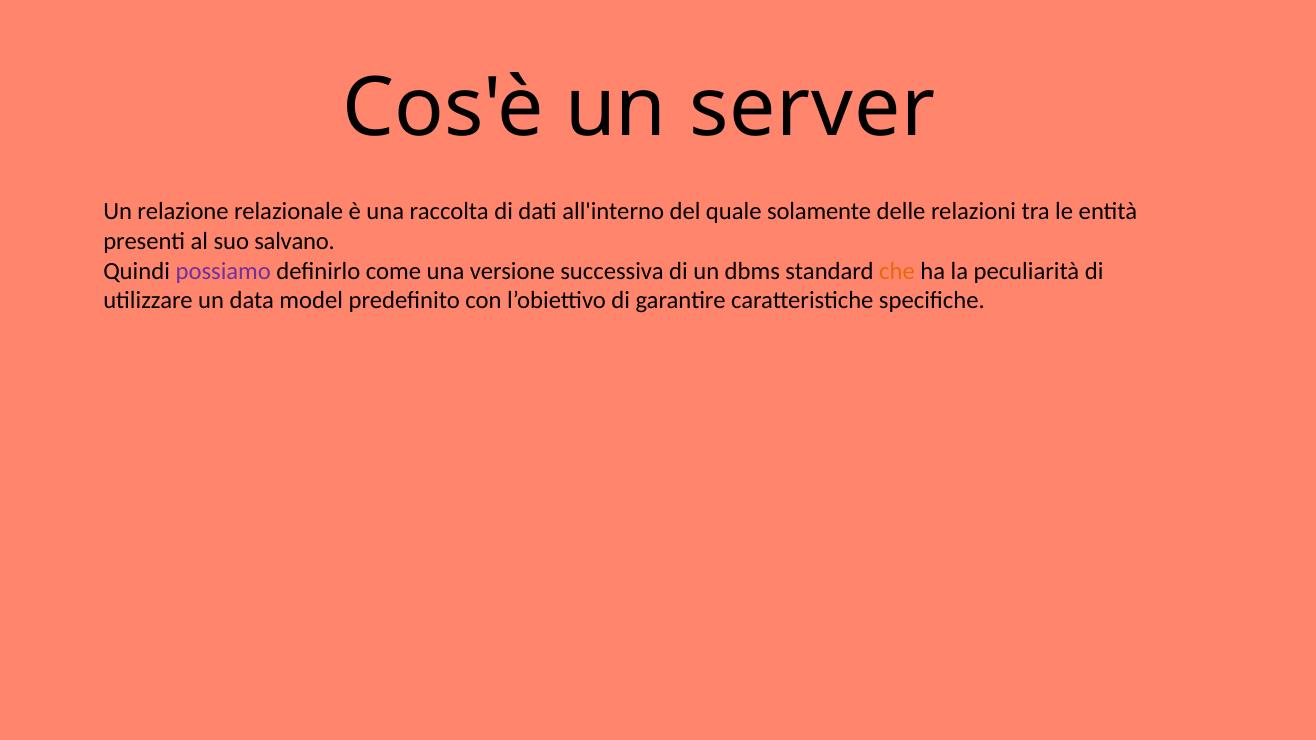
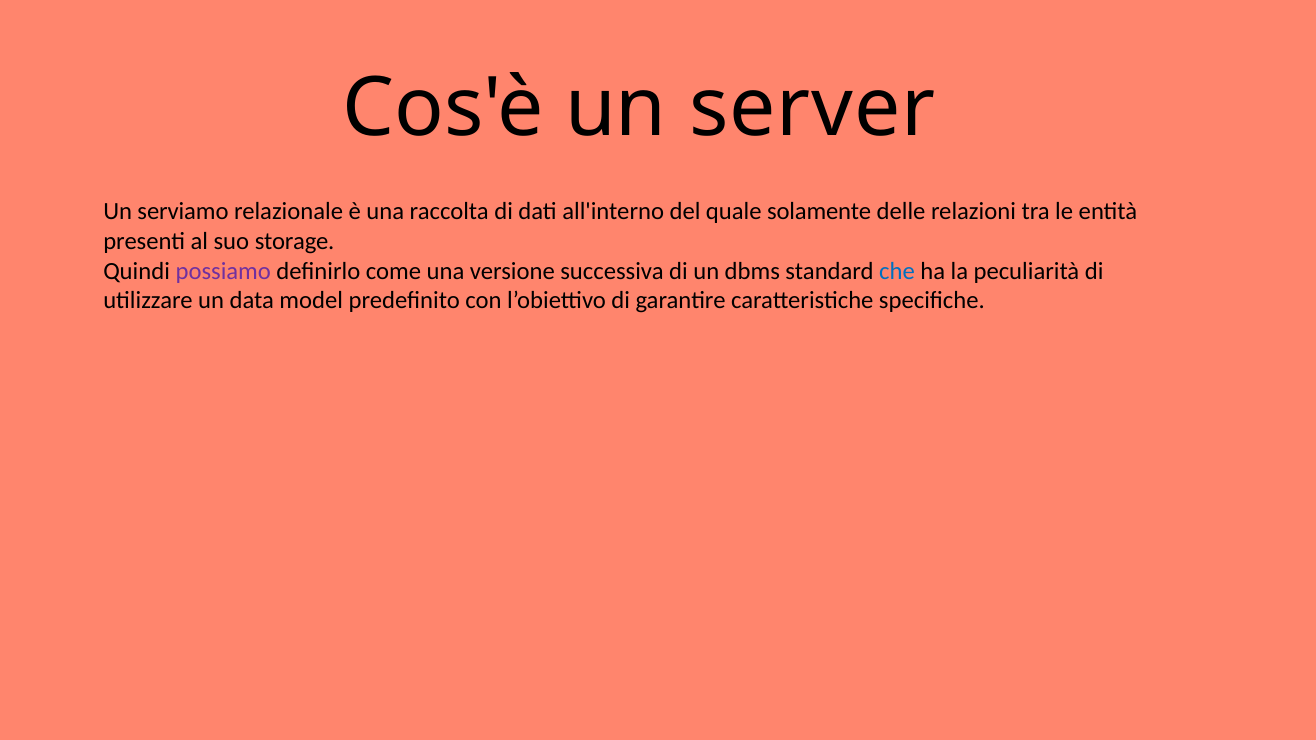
relazione: relazione -> serviamo
salvano: salvano -> storage
che colour: orange -> blue
